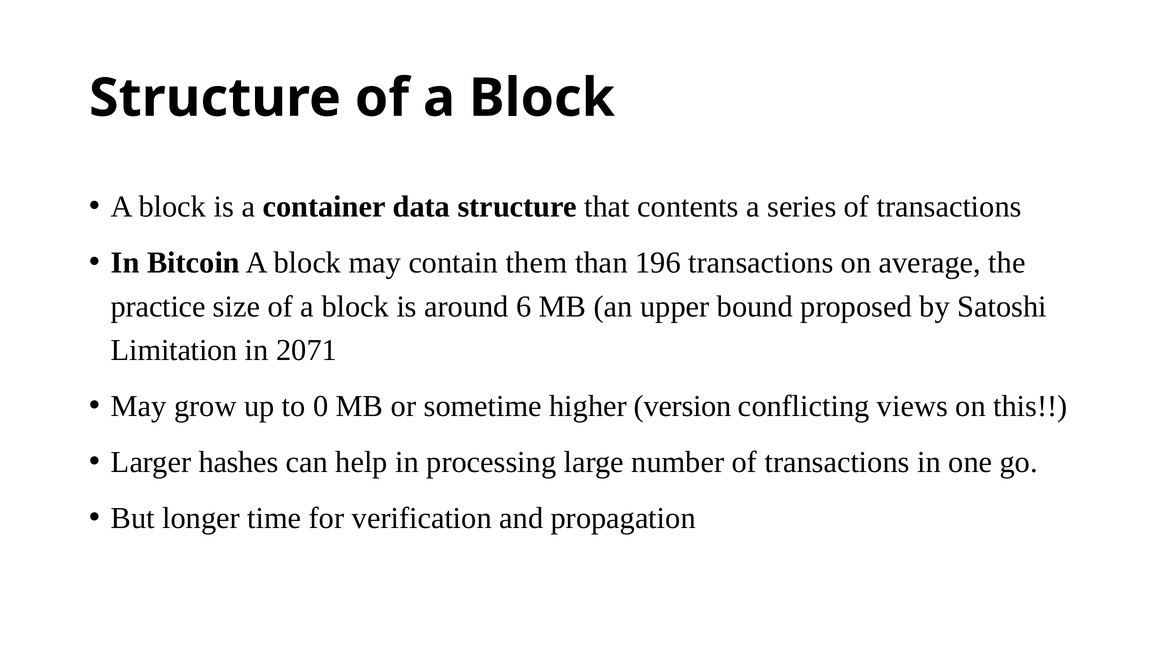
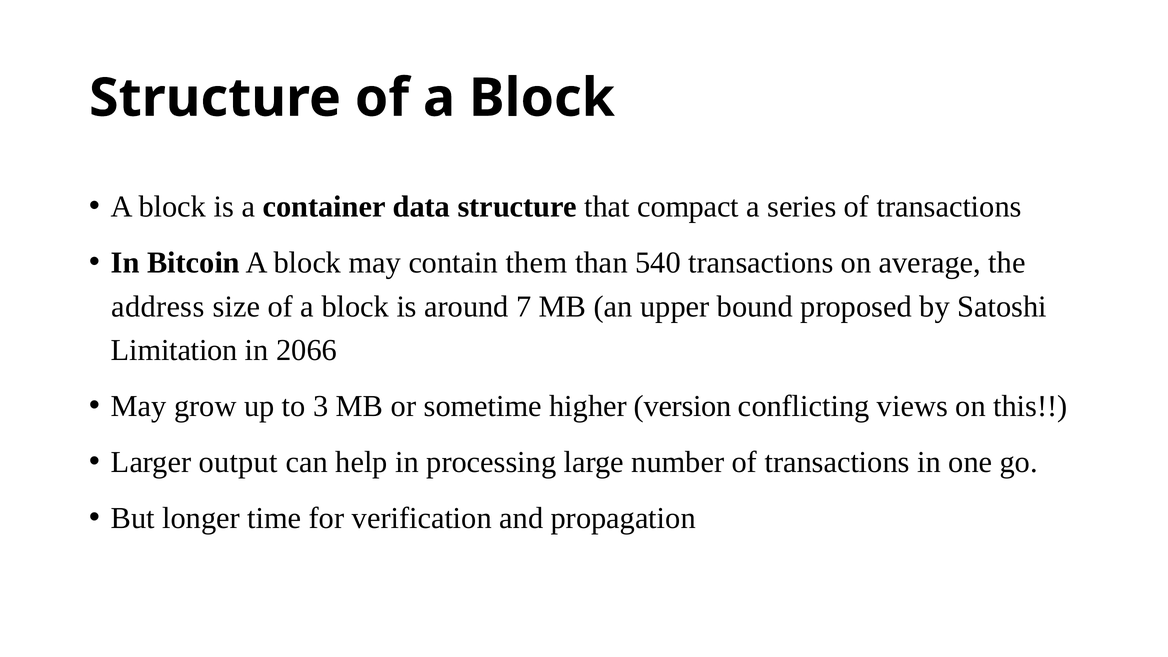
contents: contents -> compact
196: 196 -> 540
practice: practice -> address
6: 6 -> 7
2071: 2071 -> 2066
0: 0 -> 3
hashes: hashes -> output
